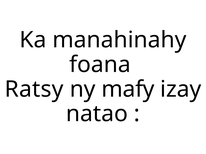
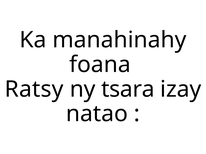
mafy: mafy -> tsara
